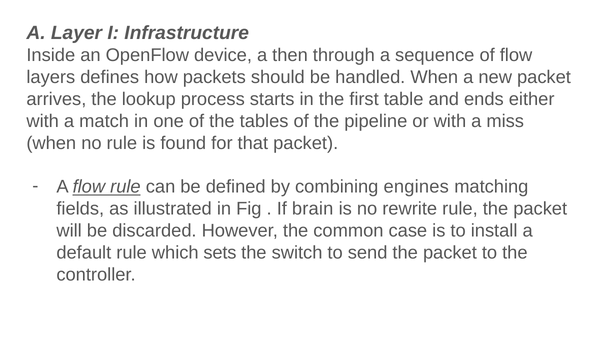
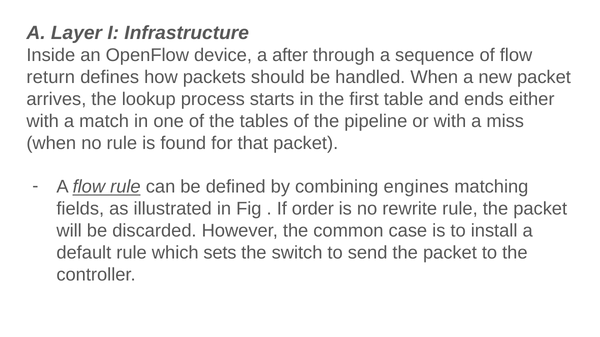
then: then -> after
layers: layers -> return
brain: brain -> order
